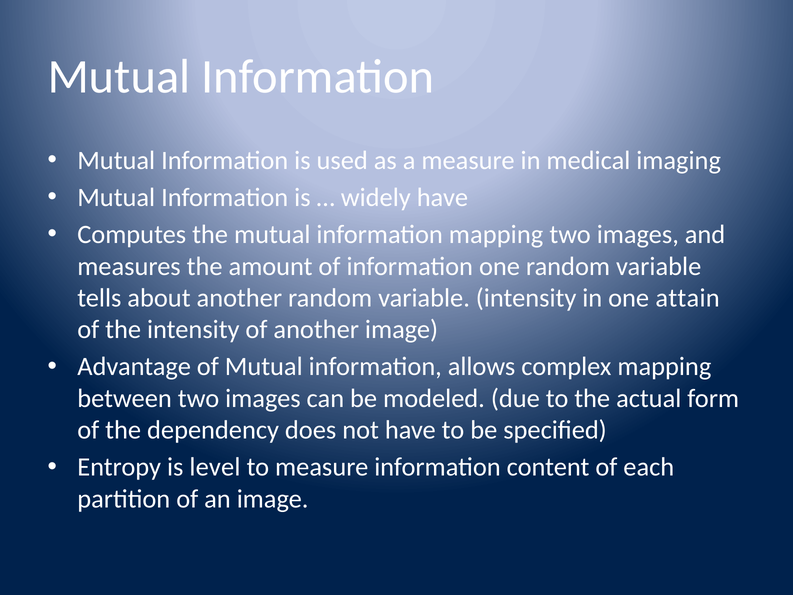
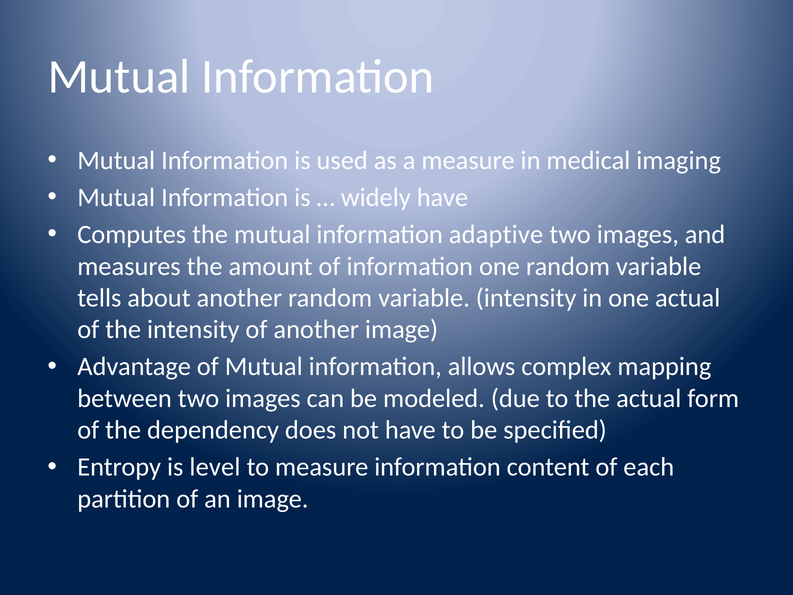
information mapping: mapping -> adaptive
one attain: attain -> actual
